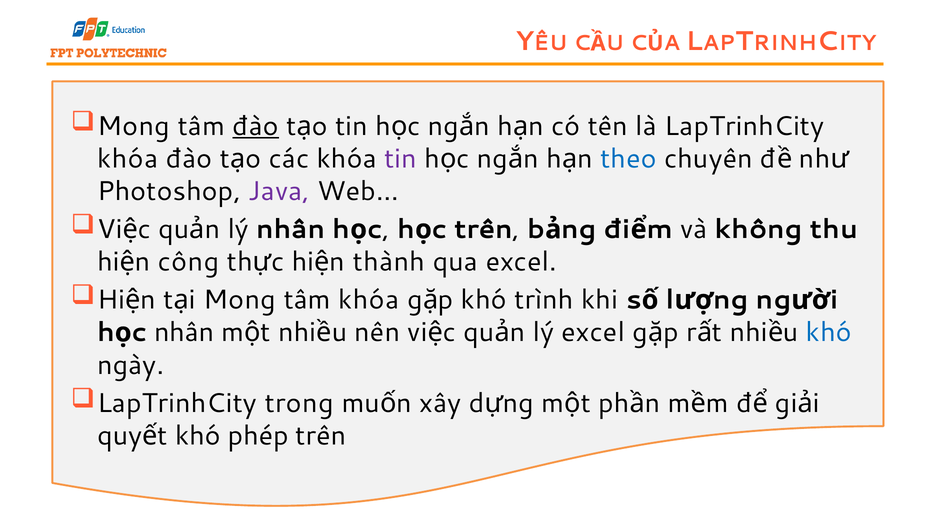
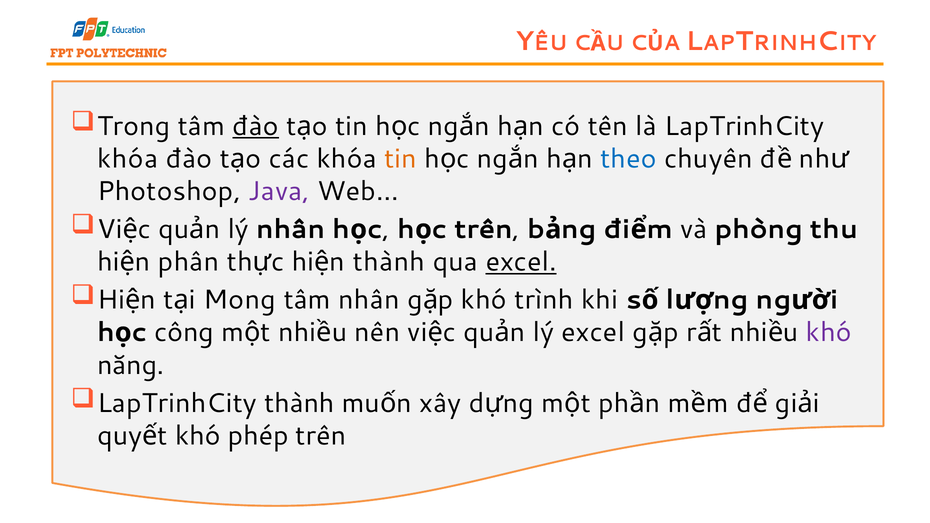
Mong at (134, 126): Mong -> Trong
tin at (400, 159) colour: purple -> orange
không: không -> phòng
công: công -> phân
excel at (521, 262) underline: none -> present
tâm khóa: khóa -> nhân
nhân at (184, 333): nhân -> công
khó at (829, 333) colour: blue -> purple
ngày: ngày -> năng
LapTrinhCity trong: trong -> thành
